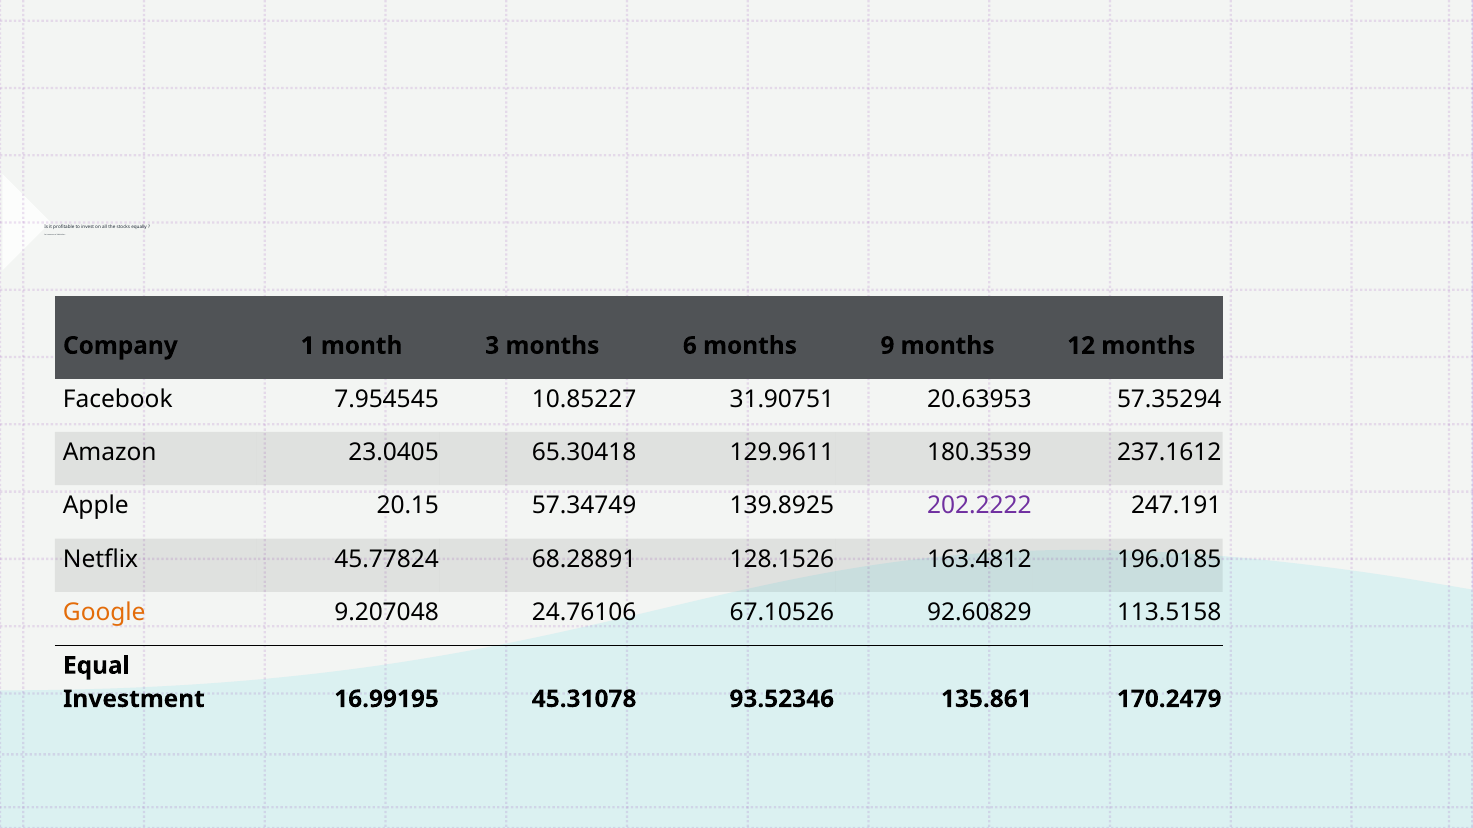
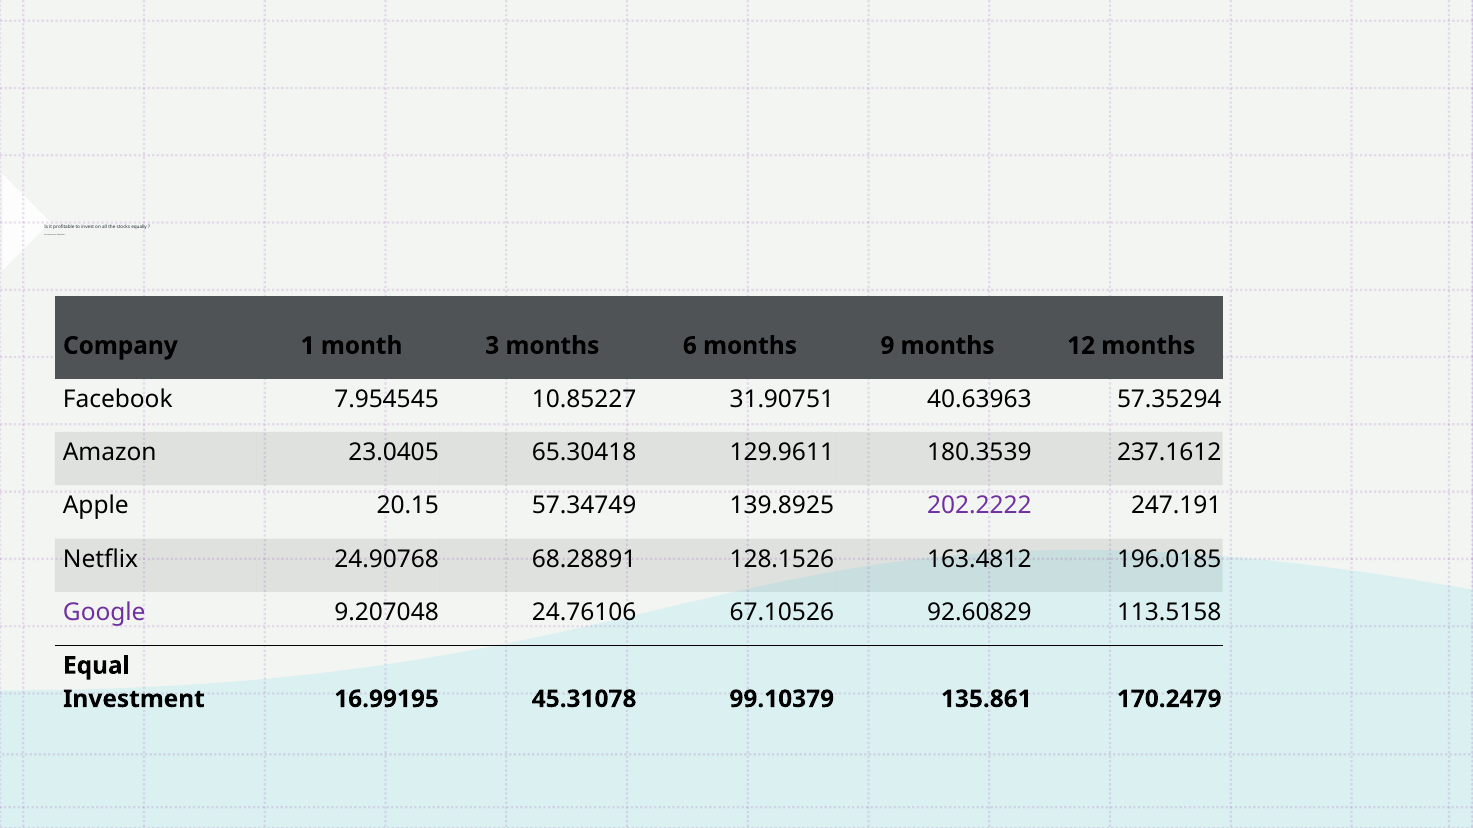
20.63953: 20.63953 -> 40.63963
45.77824: 45.77824 -> 24.90768
Google colour: orange -> purple
93.52346: 93.52346 -> 99.10379
